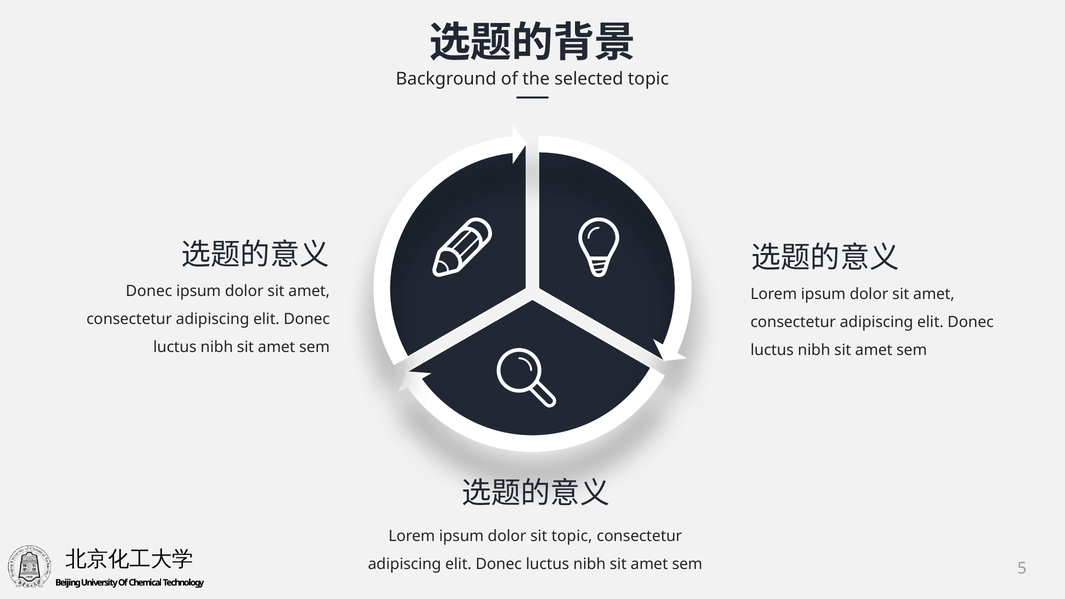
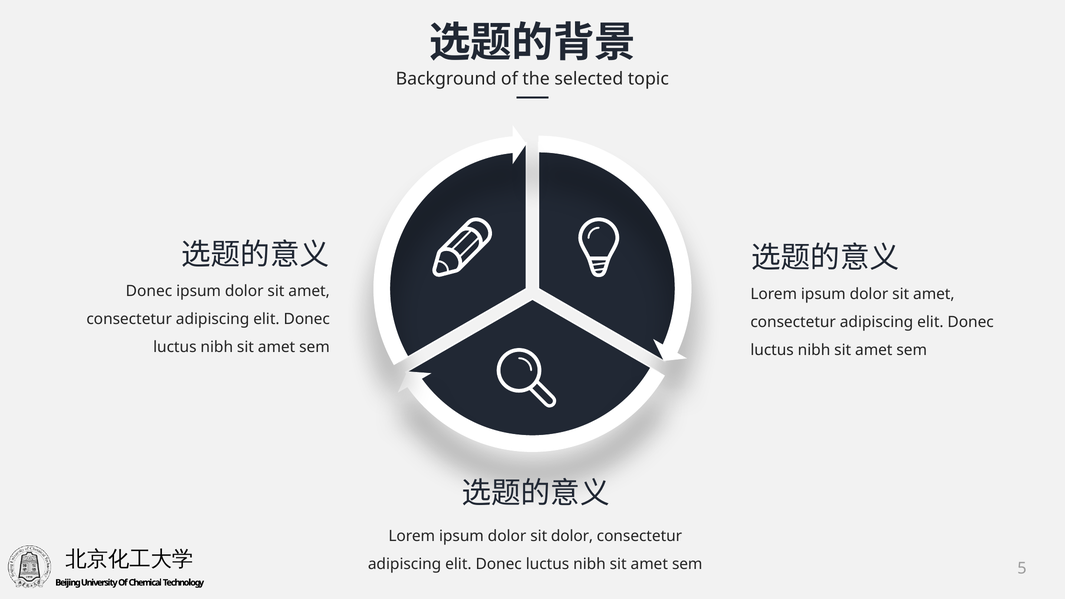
sit topic: topic -> dolor
